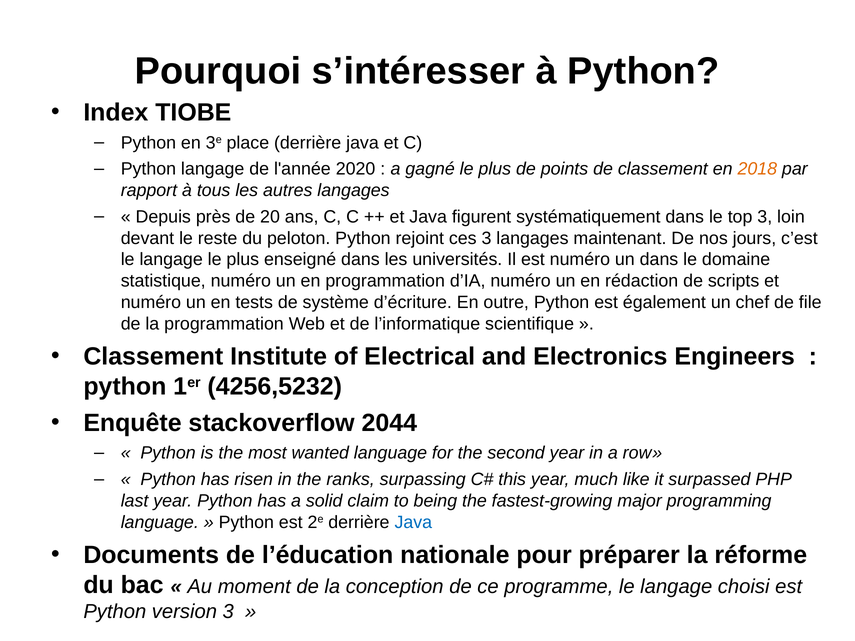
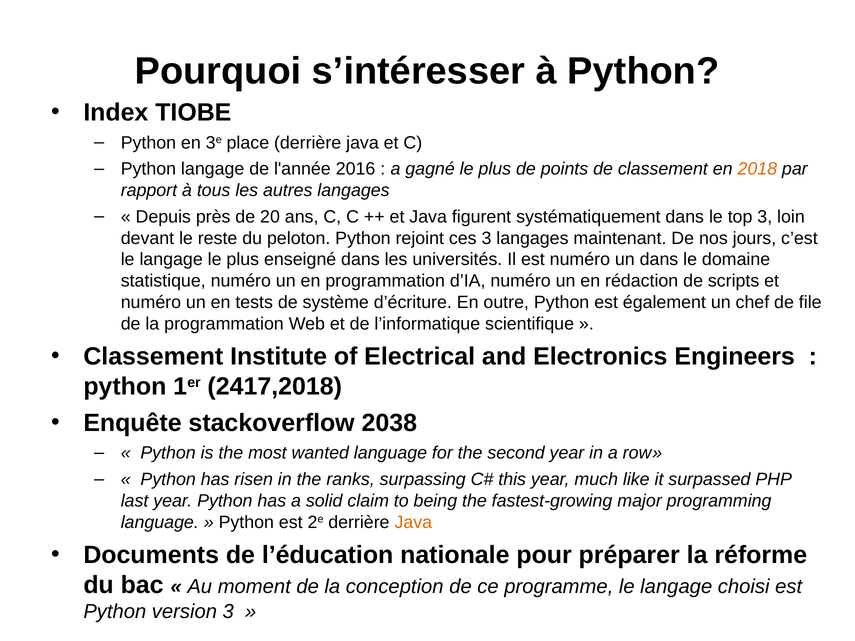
2020: 2020 -> 2016
4256,5232: 4256,5232 -> 2417,2018
2044: 2044 -> 2038
Java at (413, 522) colour: blue -> orange
